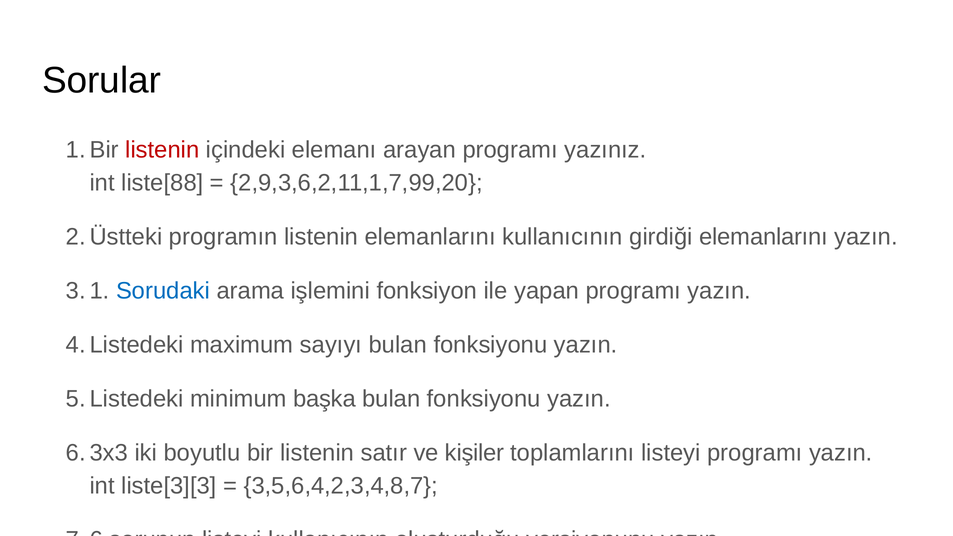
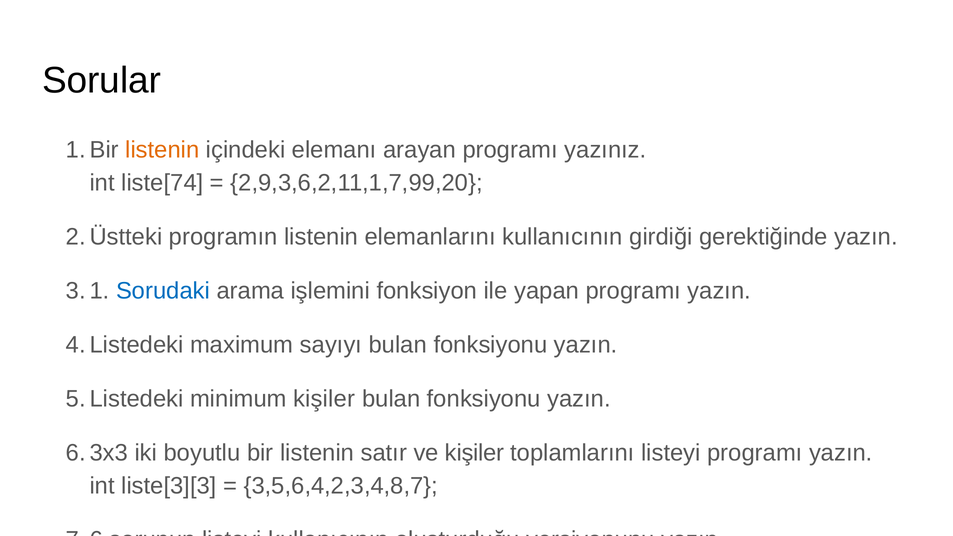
listenin at (162, 150) colour: red -> orange
liste[88: liste[88 -> liste[74
girdiği elemanlarını: elemanlarını -> gerektiğinde
minimum başka: başka -> kişiler
